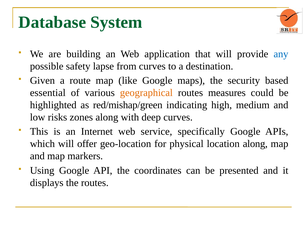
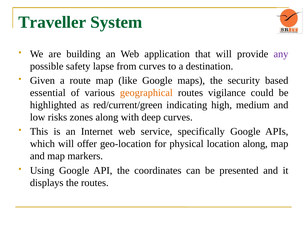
Database: Database -> Traveller
any colour: blue -> purple
measures: measures -> vigilance
red/mishap/green: red/mishap/green -> red/current/green
